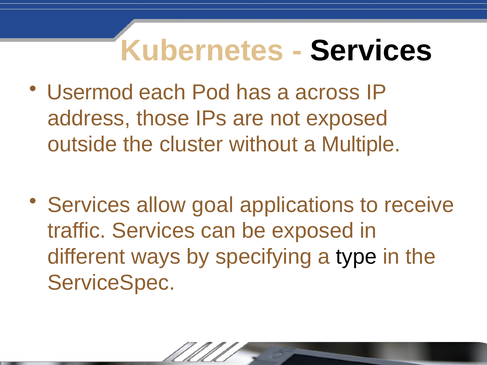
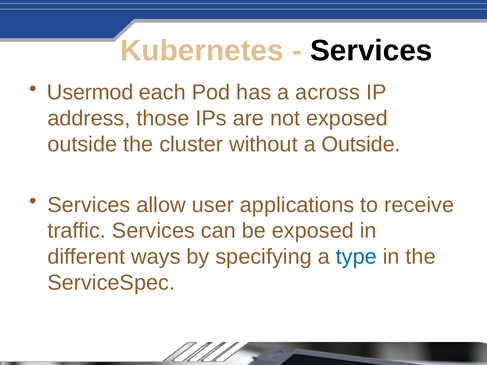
a Multiple: Multiple -> Outside
goal: goal -> user
type colour: black -> blue
